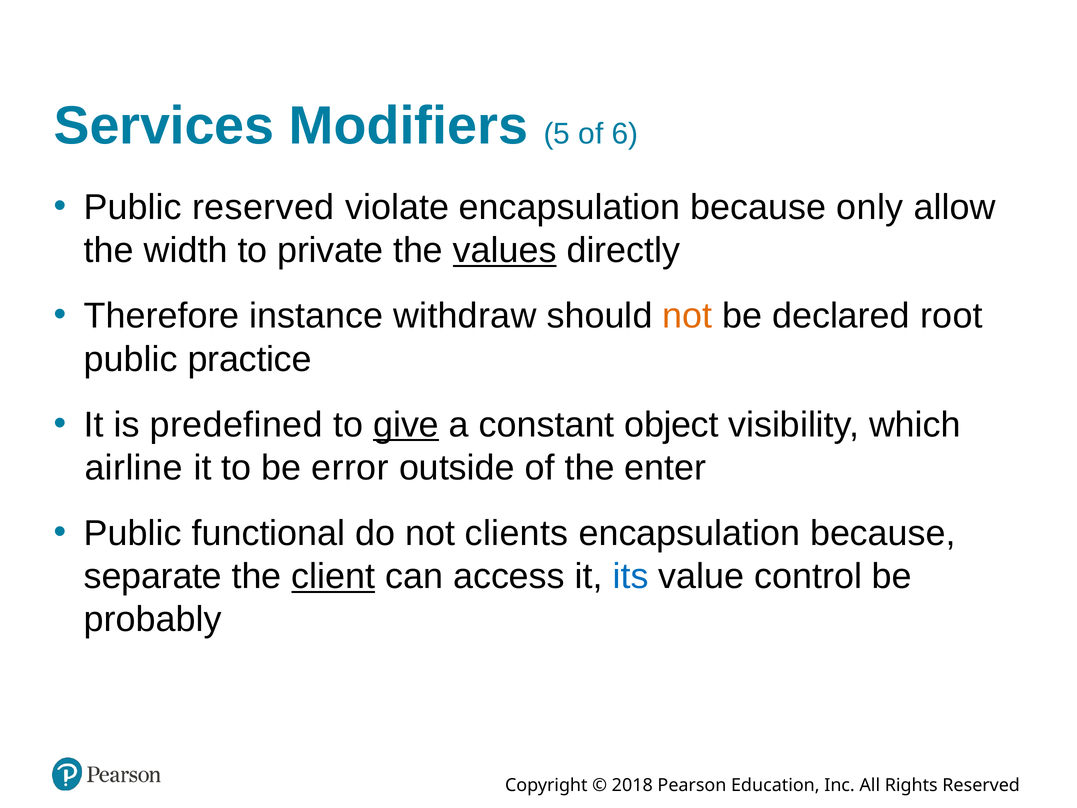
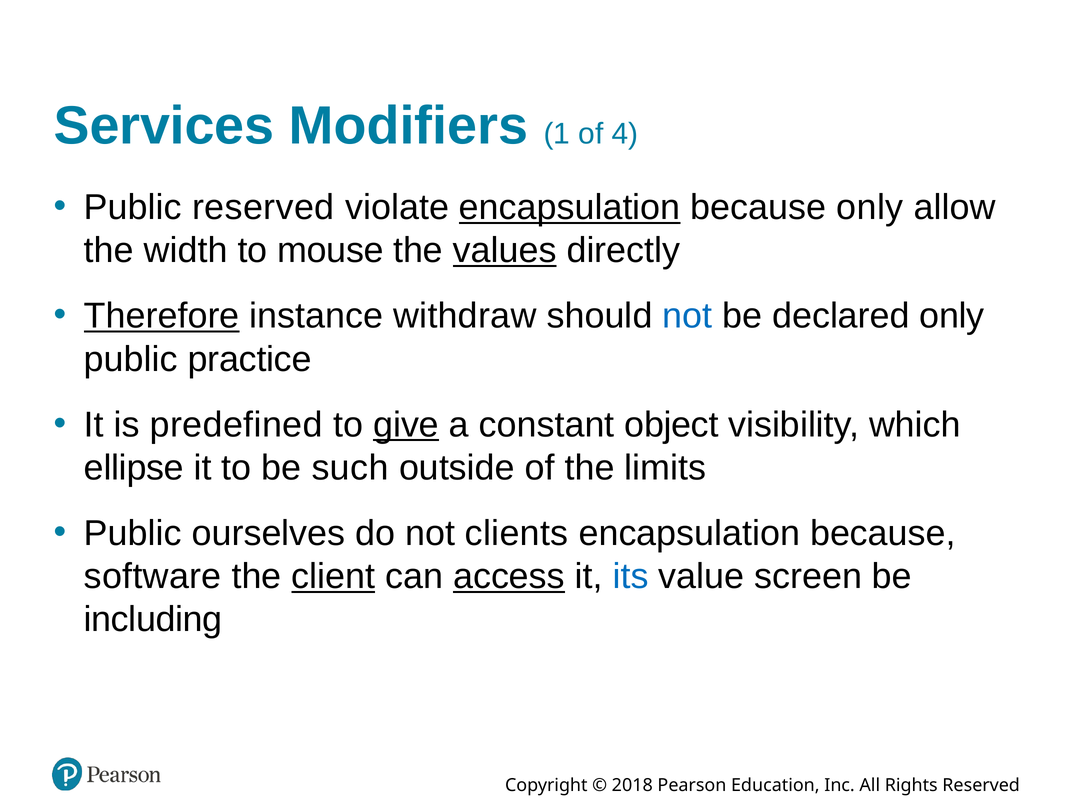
5: 5 -> 1
6: 6 -> 4
encapsulation at (570, 207) underline: none -> present
private: private -> mouse
Therefore underline: none -> present
not at (687, 316) colour: orange -> blue
declared root: root -> only
airline: airline -> ellipse
error: error -> such
enter: enter -> limits
functional: functional -> ourselves
separate: separate -> software
access underline: none -> present
control: control -> screen
probably: probably -> including
